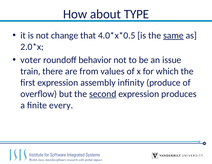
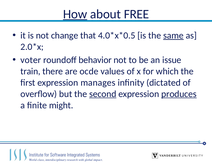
How underline: none -> present
TYPE: TYPE -> FREE
from: from -> ocde
assembly: assembly -> manages
produce: produce -> dictated
produces underline: none -> present
every: every -> might
